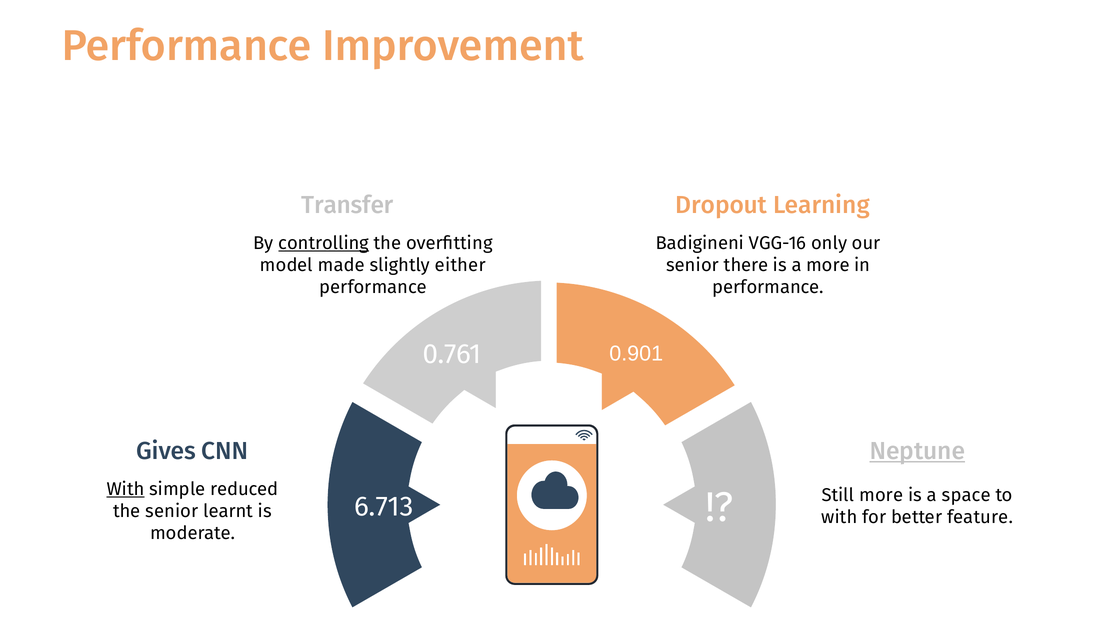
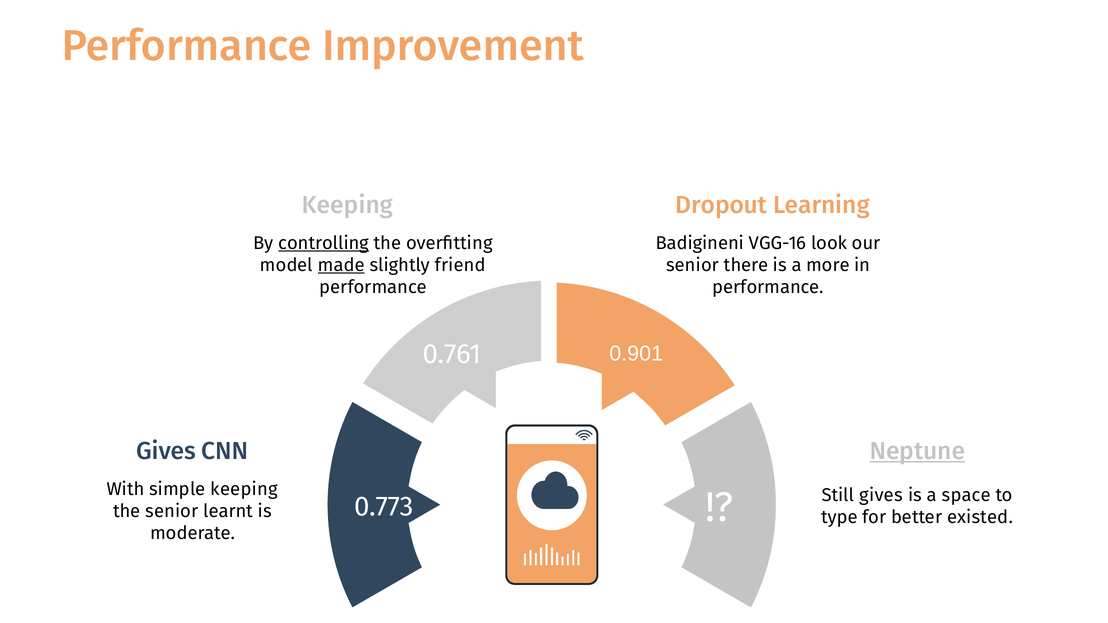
Transfer at (348, 205): Transfer -> Keeping
only: only -> look
made underline: none -> present
either: either -> friend
With at (126, 489) underline: present -> none
simple reduced: reduced -> keeping
Still more: more -> gives
6.713: 6.713 -> 0.773
with at (839, 517): with -> type
feature: feature -> existed
